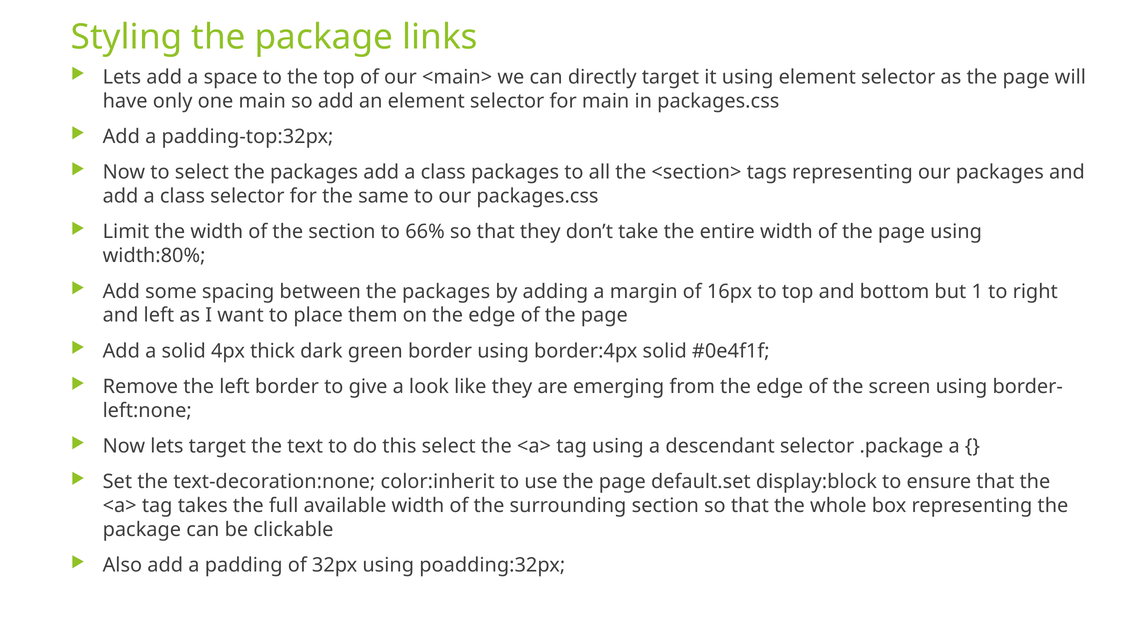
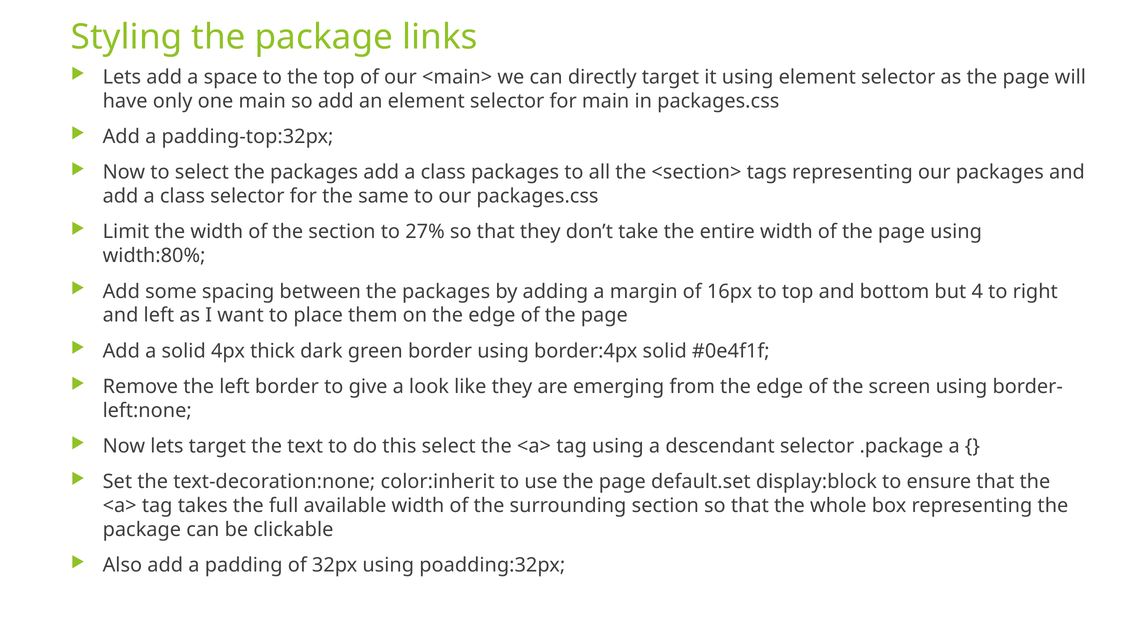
66%: 66% -> 27%
1: 1 -> 4
